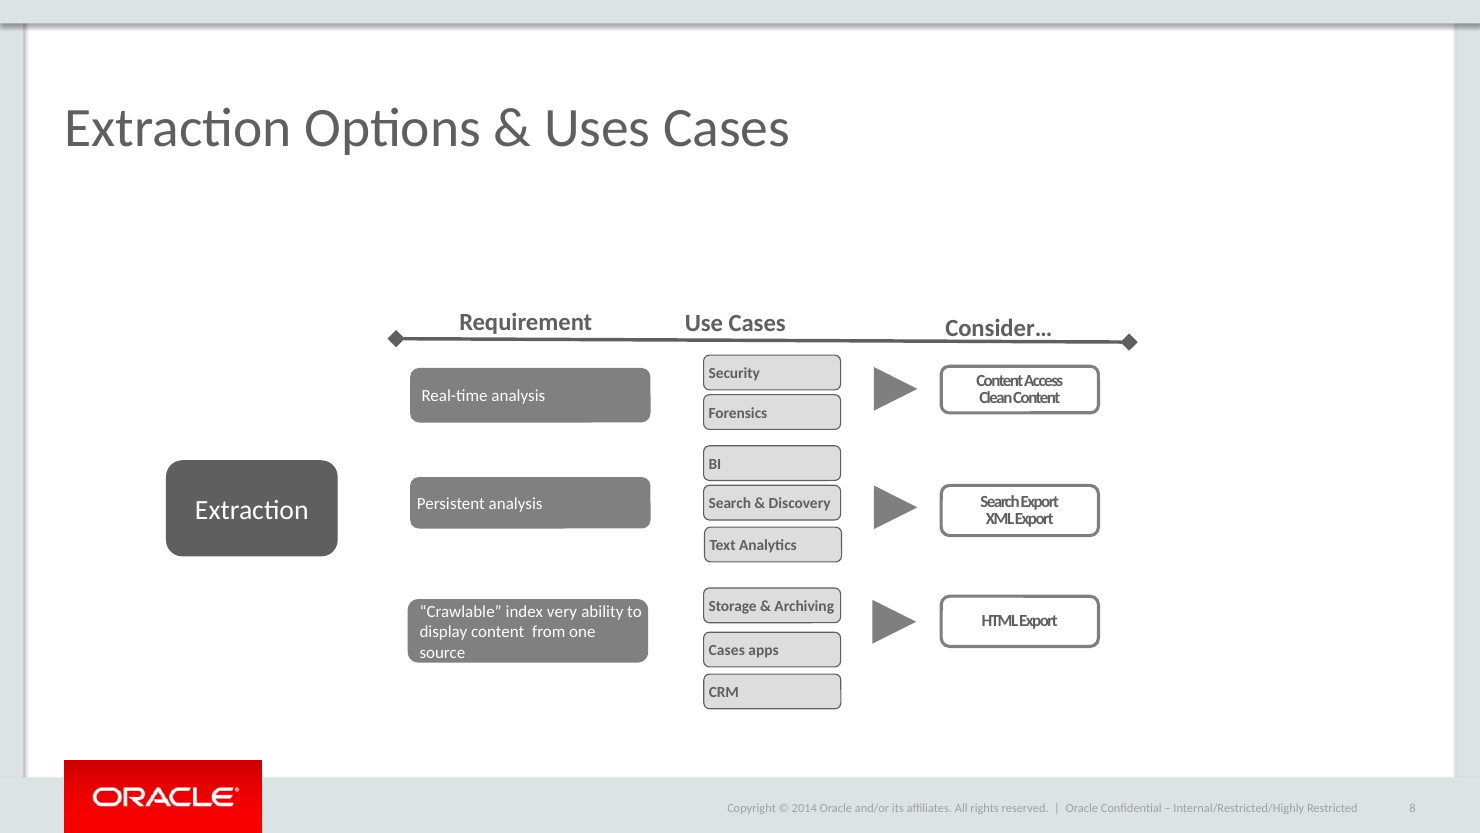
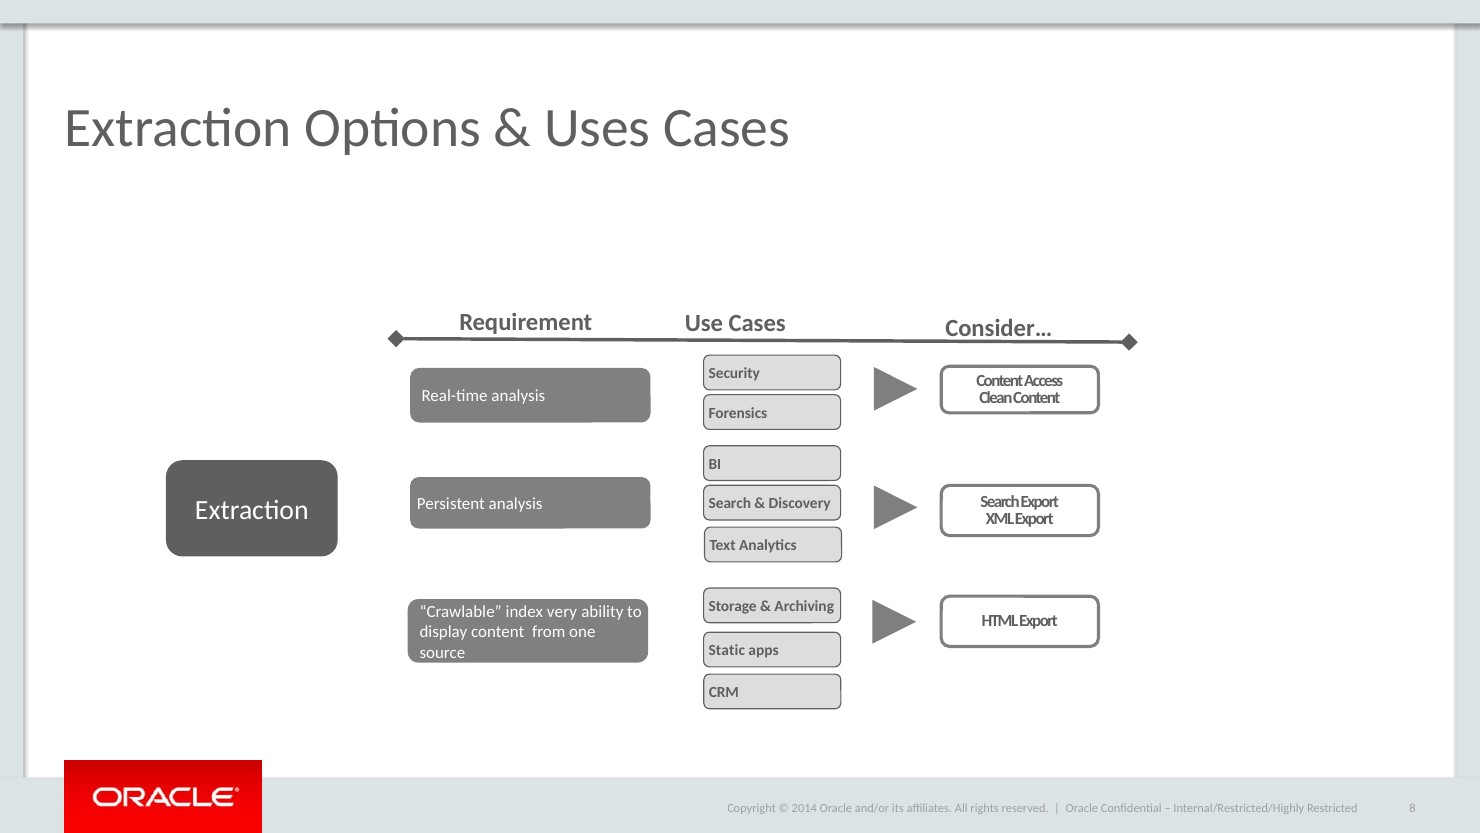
Cases at (727, 650): Cases -> Static
